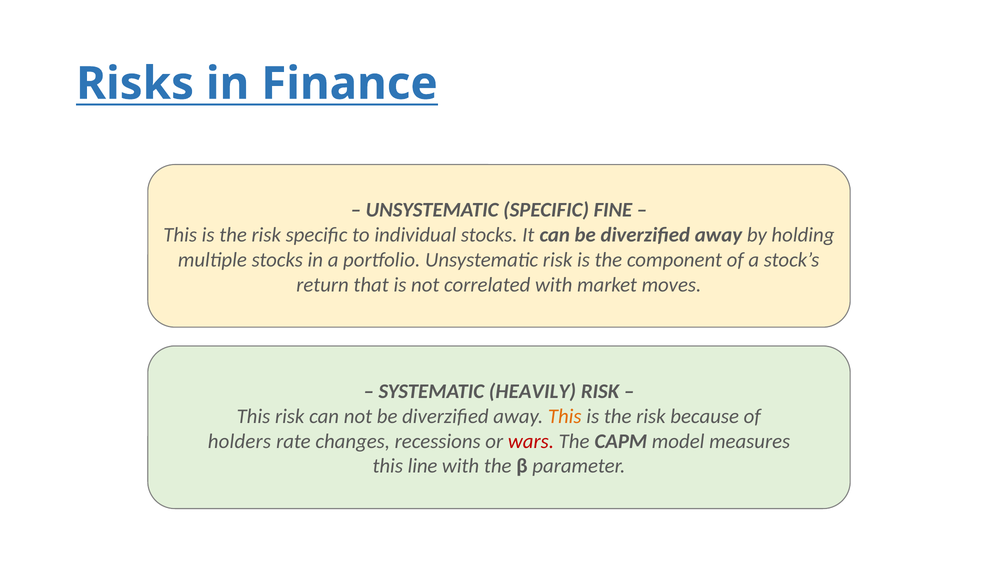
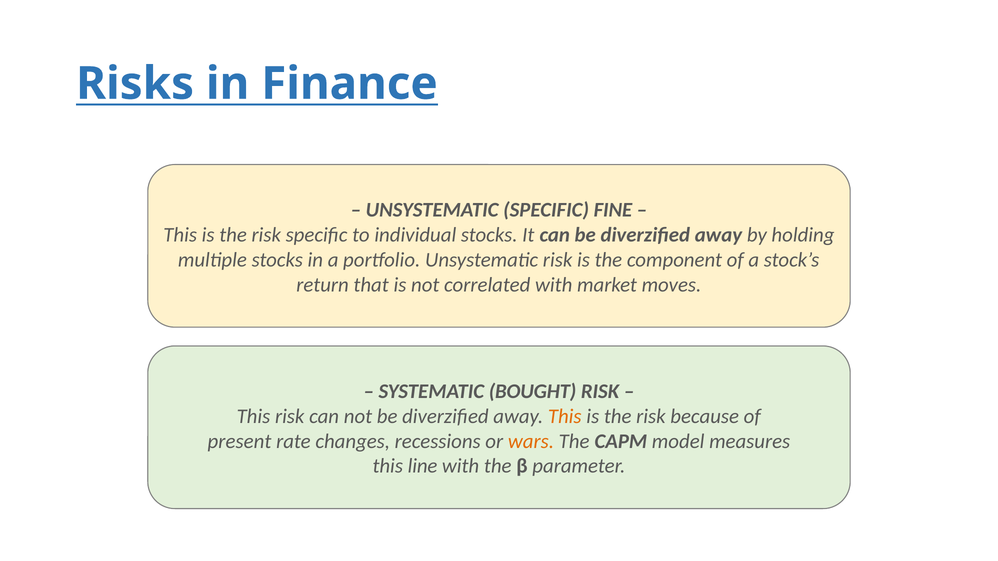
HEAVILY: HEAVILY -> BOUGHT
holders: holders -> present
wars colour: red -> orange
